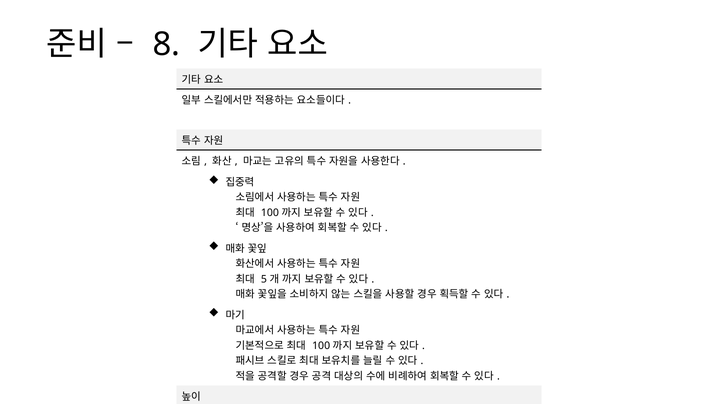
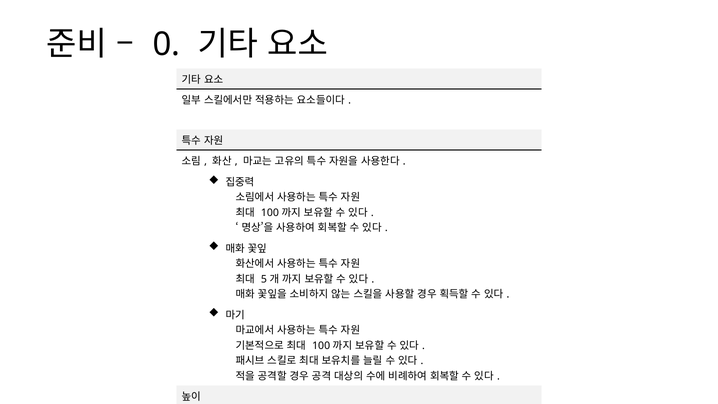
8: 8 -> 0
